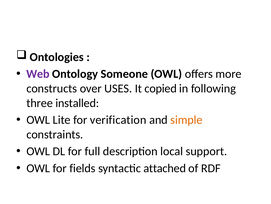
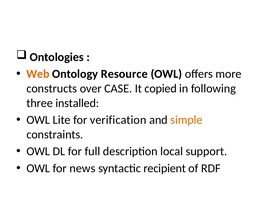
Web colour: purple -> orange
Someone: Someone -> Resource
USES: USES -> CASE
fields: fields -> news
attached: attached -> recipient
